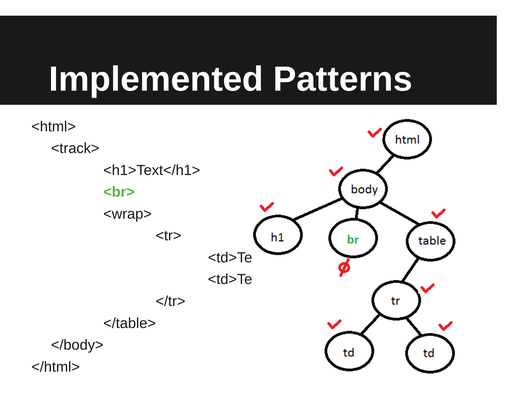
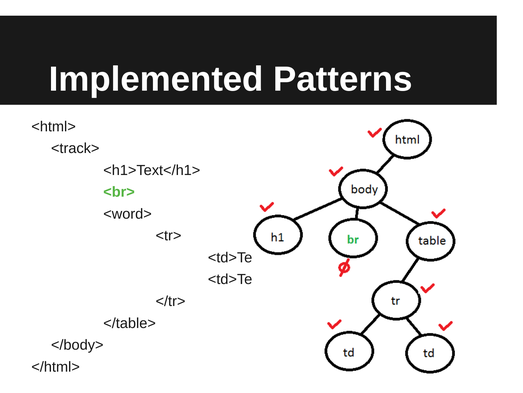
<wrap>: <wrap> -> <word>
